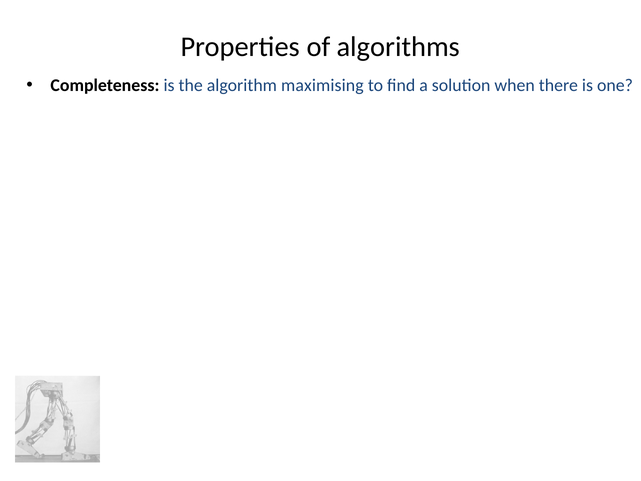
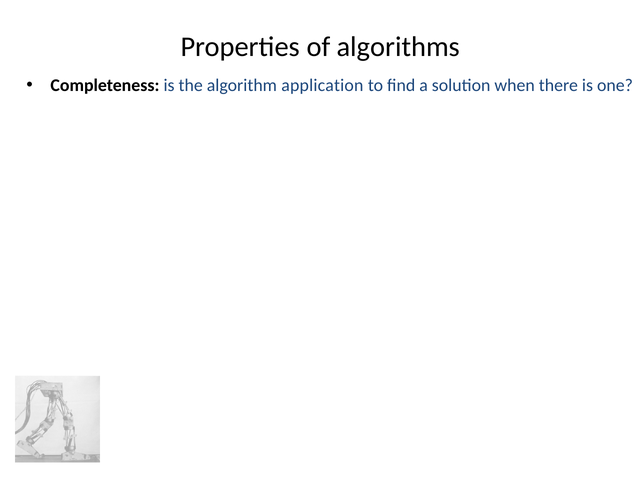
maximising: maximising -> application
